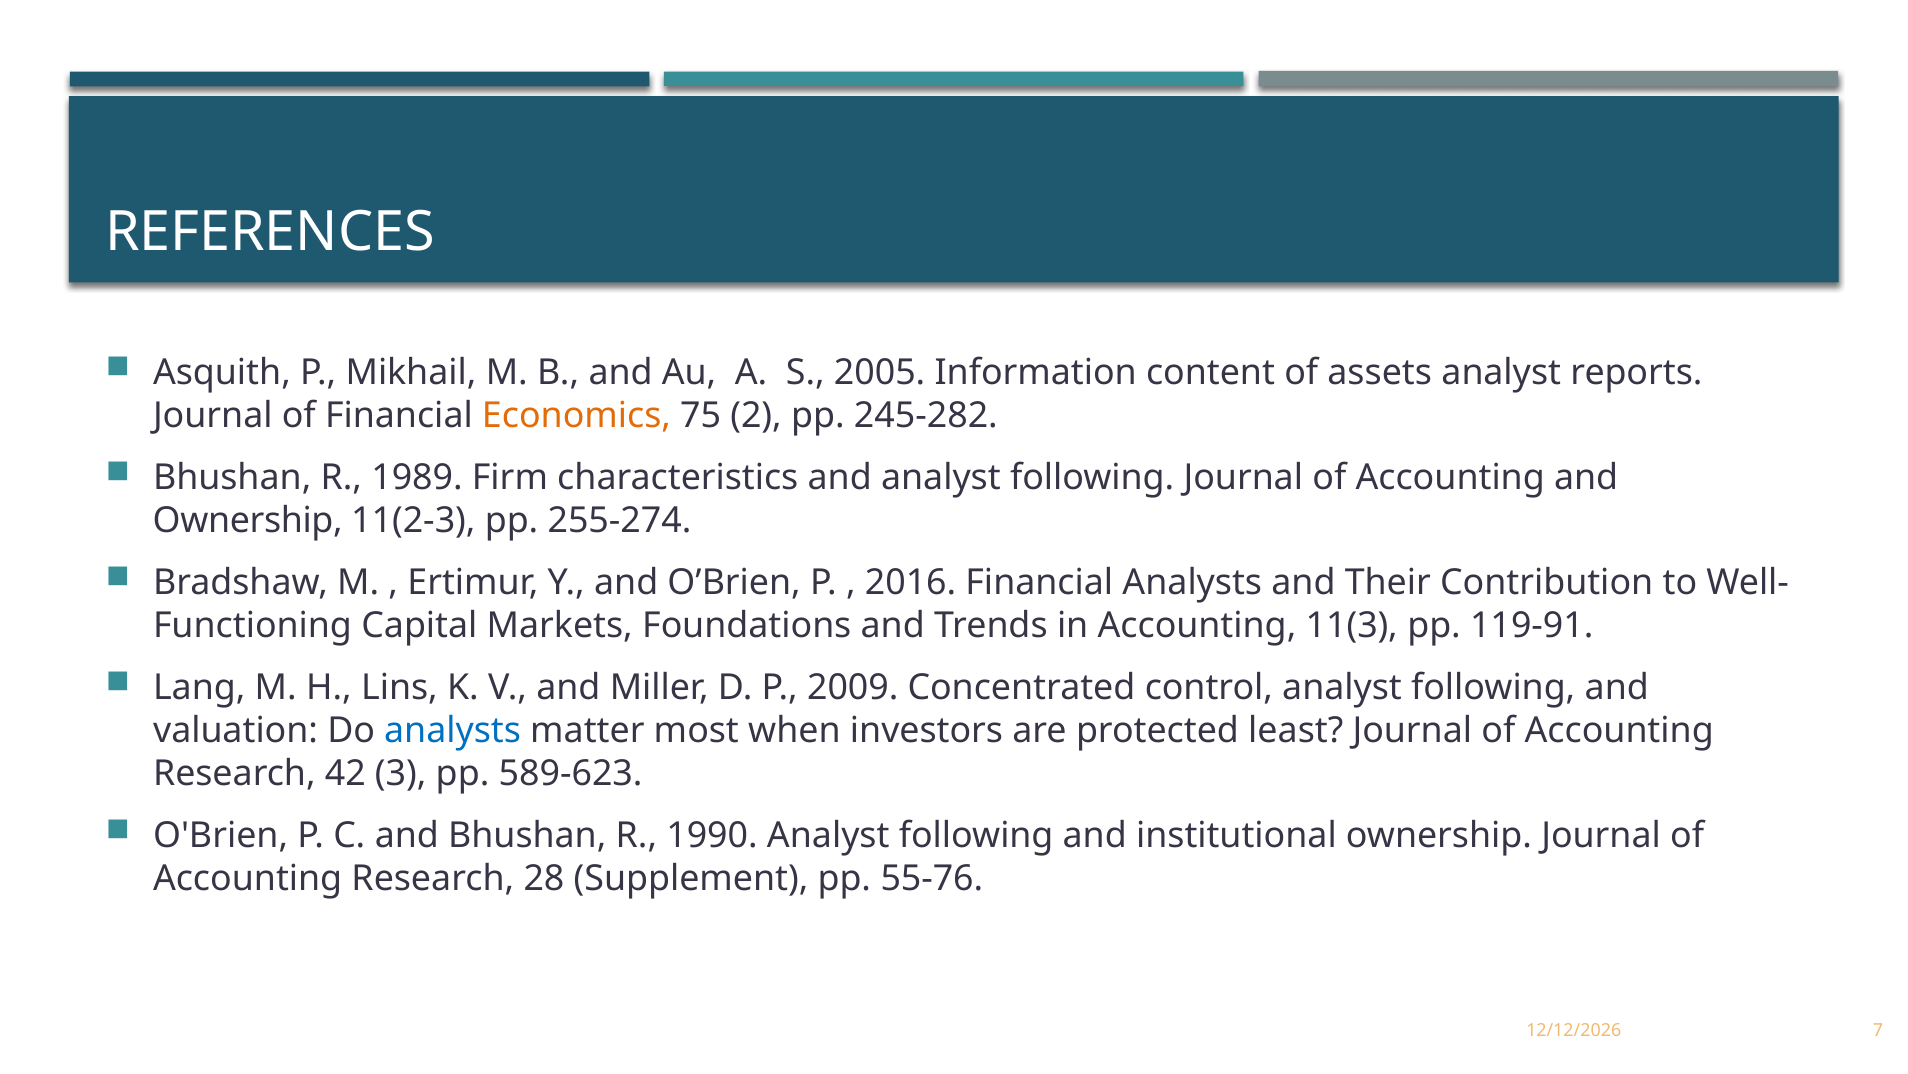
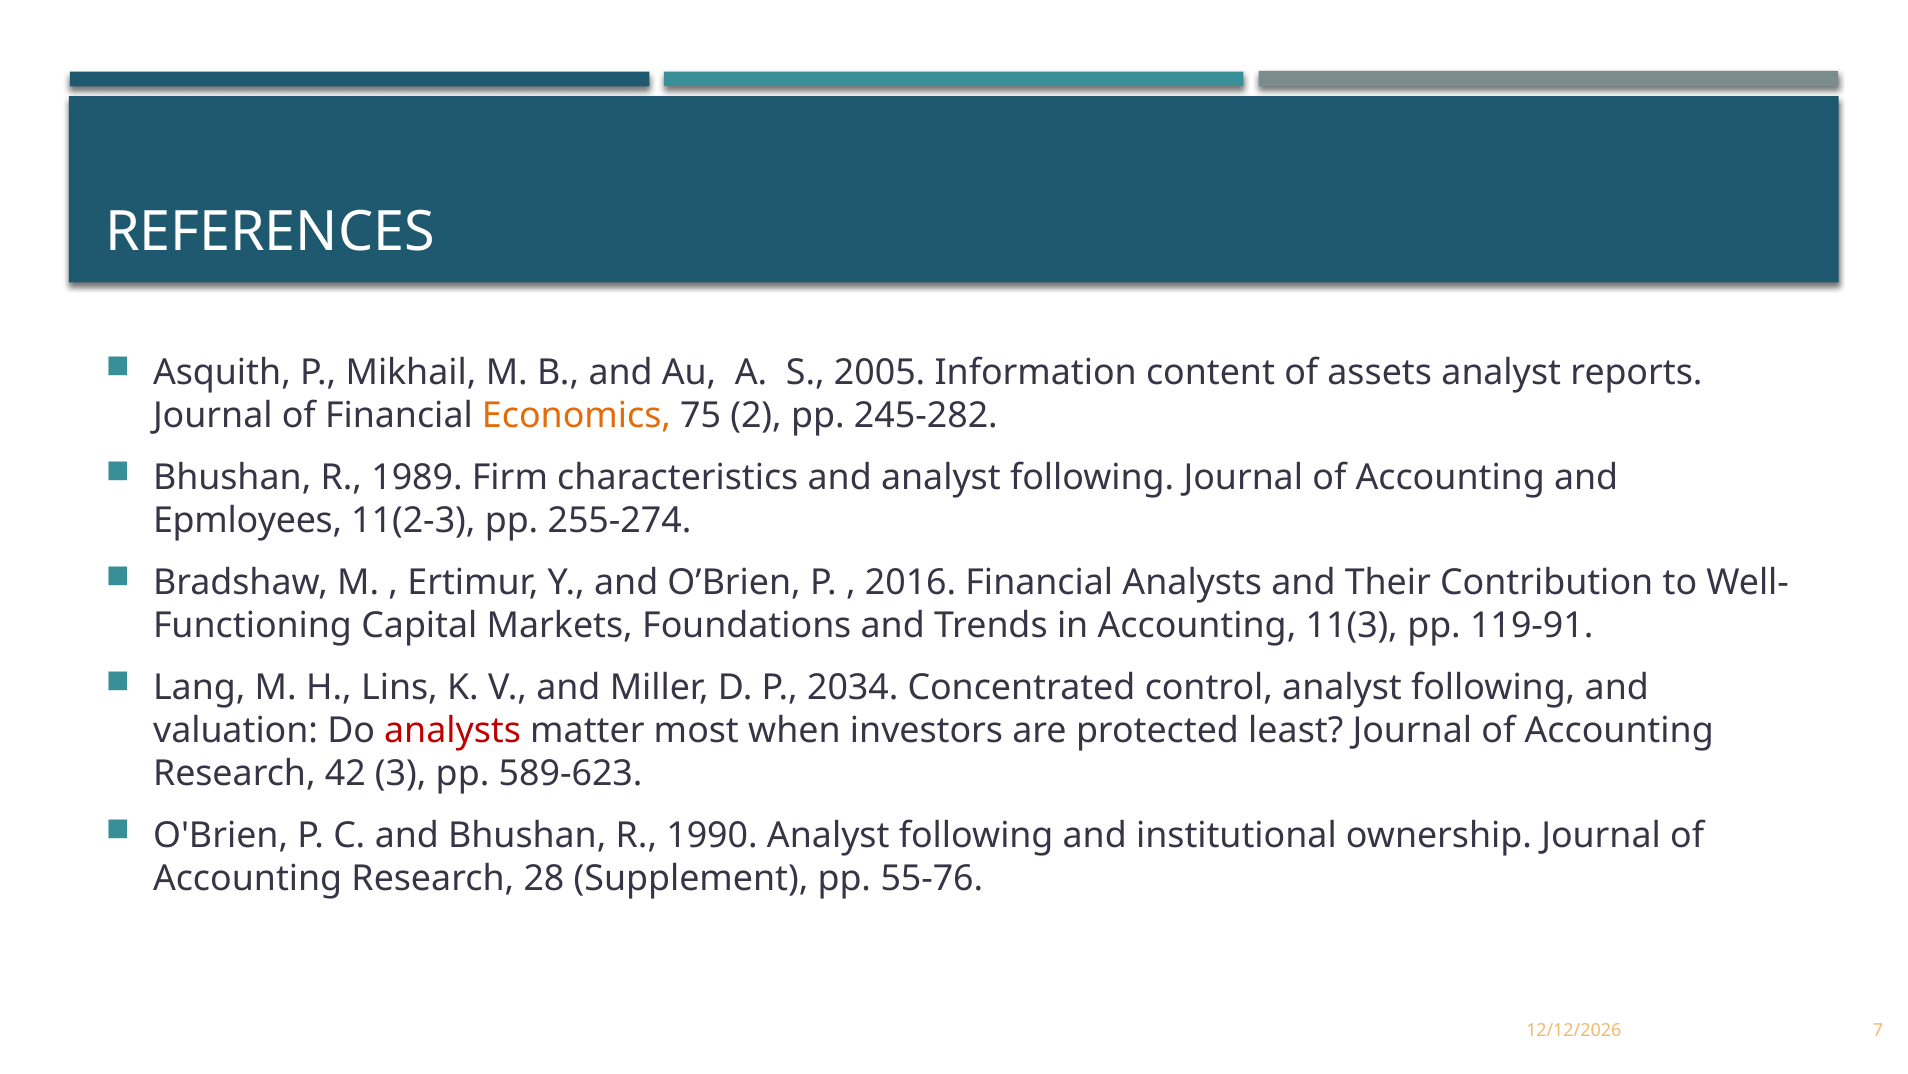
Ownership at (248, 520): Ownership -> Epmloyees
2009: 2009 -> 2034
analysts at (453, 730) colour: blue -> red
